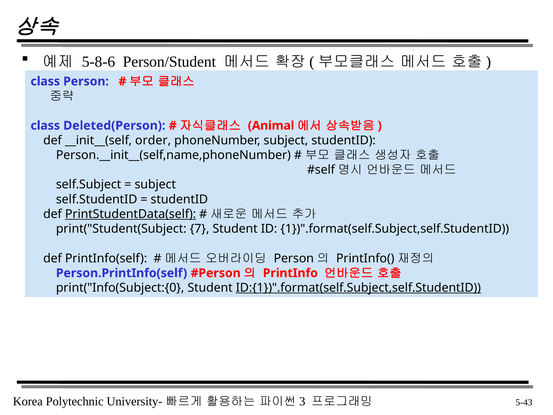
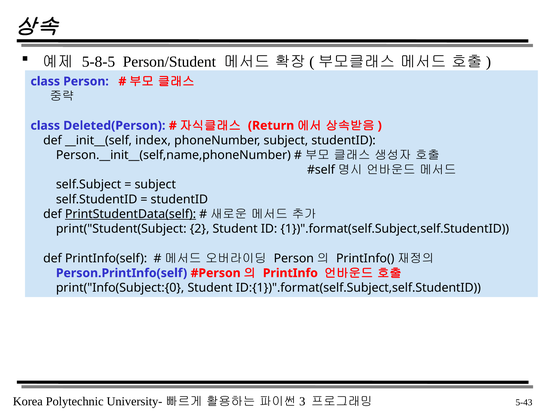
5-8-6: 5-8-6 -> 5-8-5
Animal: Animal -> Return
order: order -> index
7: 7 -> 2
ID:{1})".format(self.Subject,self.StudentID underline: present -> none
